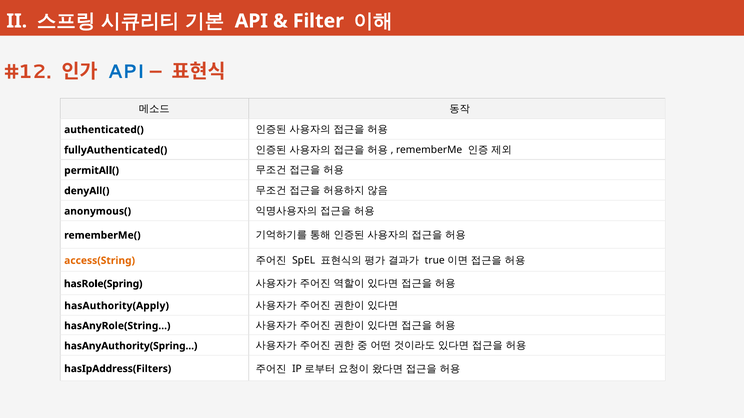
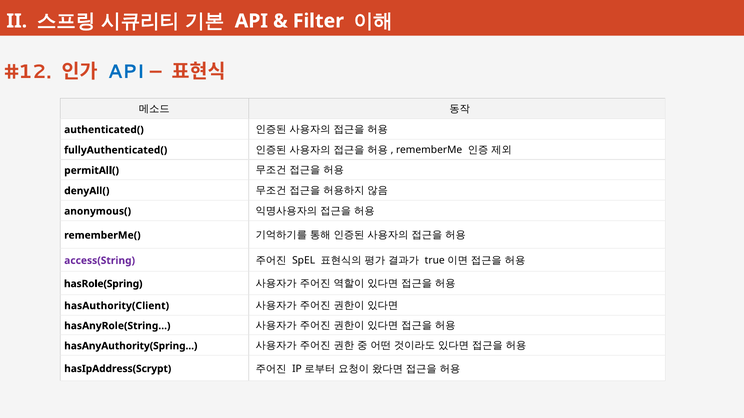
access(String colour: orange -> purple
hasAuthority(Apply: hasAuthority(Apply -> hasAuthority(Client
hasIpAddress(Filters: hasIpAddress(Filters -> hasIpAddress(Scrypt
